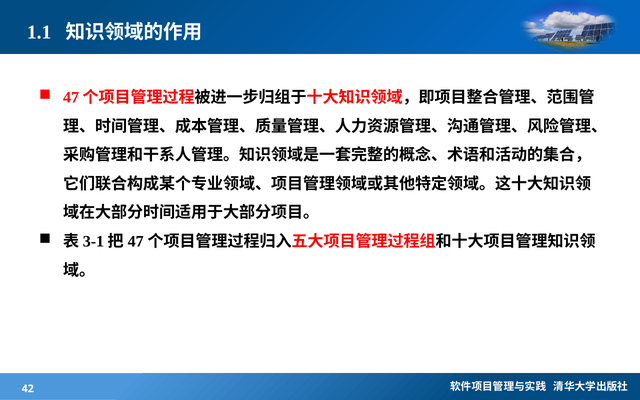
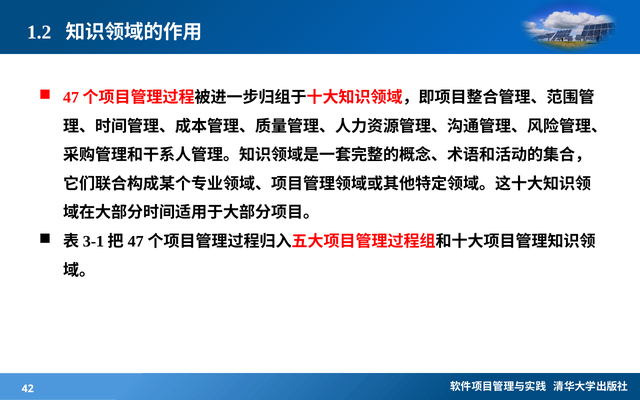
1.1: 1.1 -> 1.2
